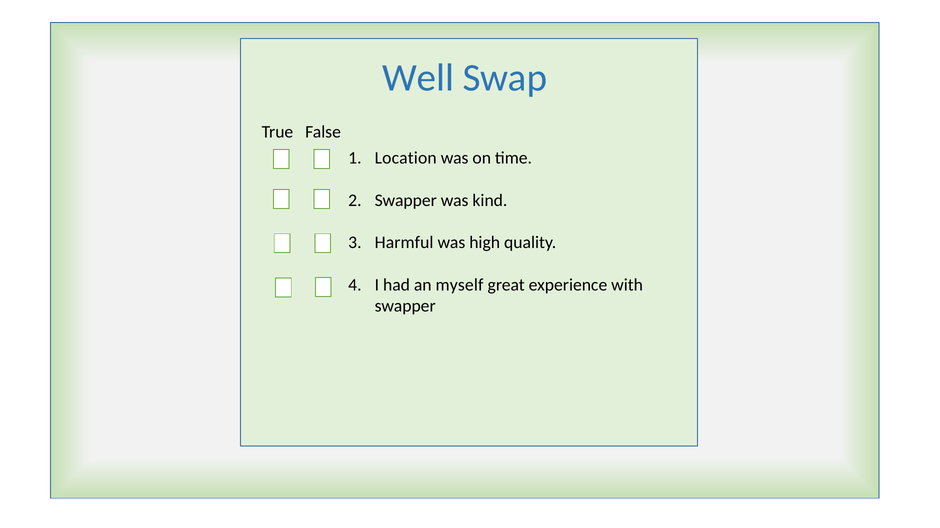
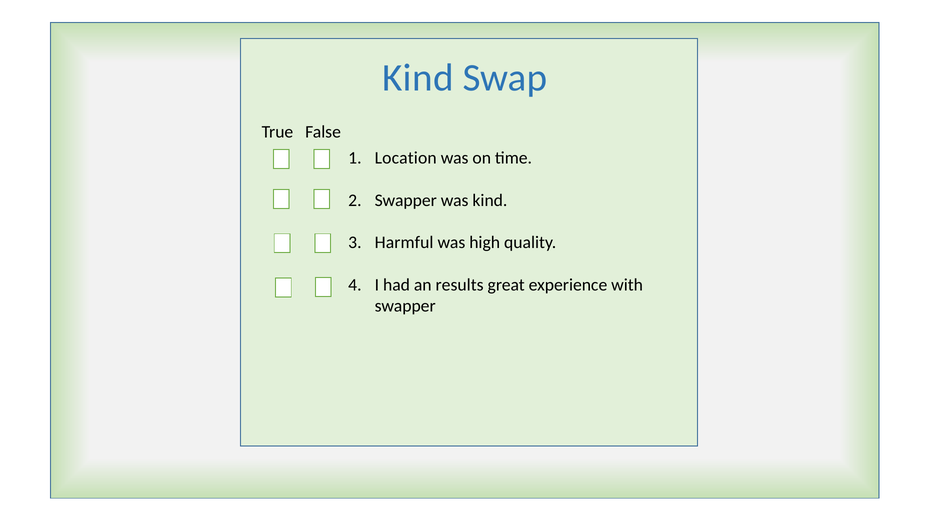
Well at (418, 78): Well -> Kind
myself: myself -> results
